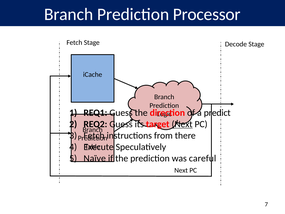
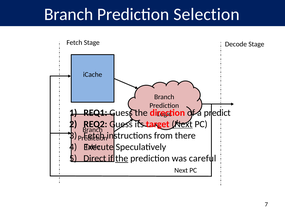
Processor: Processor -> Selection
Naïve: Naïve -> Direct
the at (122, 158) underline: none -> present
